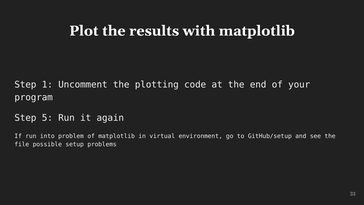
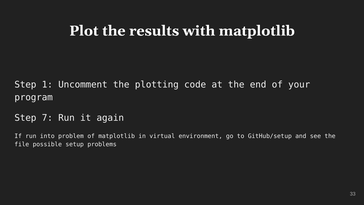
5: 5 -> 7
